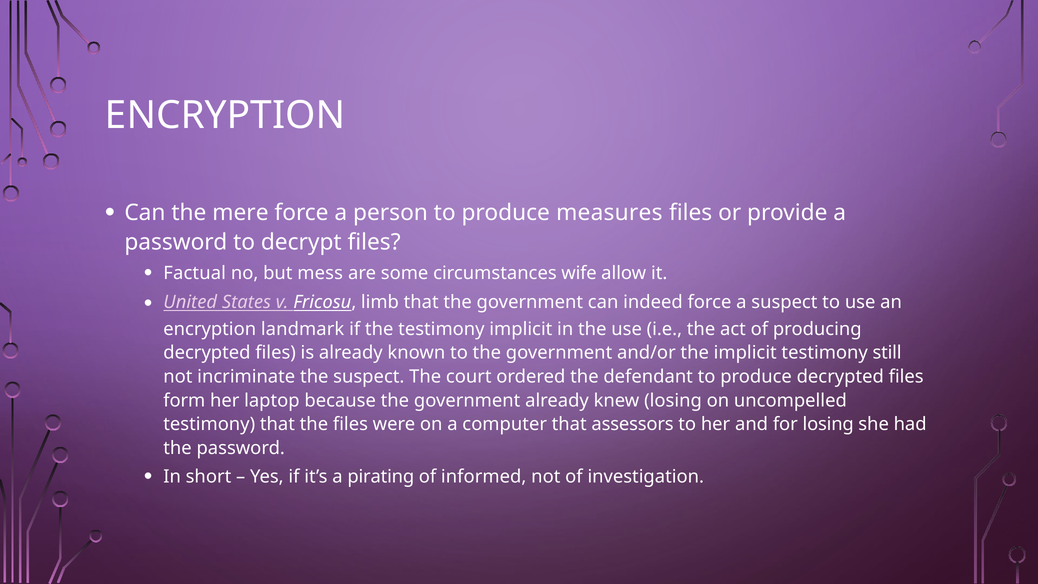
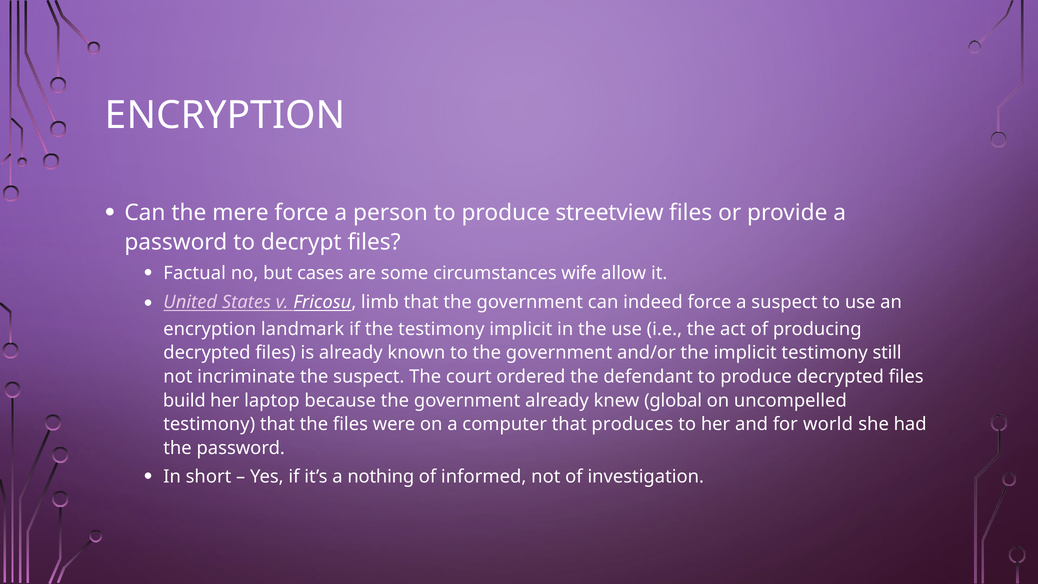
measures: measures -> streetview
mess: mess -> cases
form: form -> build
knew losing: losing -> global
assessors: assessors -> produces
for losing: losing -> world
pirating: pirating -> nothing
